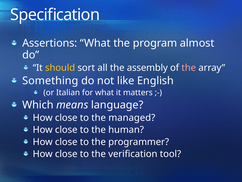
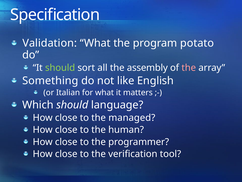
Assertions: Assertions -> Validation
almost: almost -> potato
should at (60, 68) colour: yellow -> light green
Which means: means -> should
